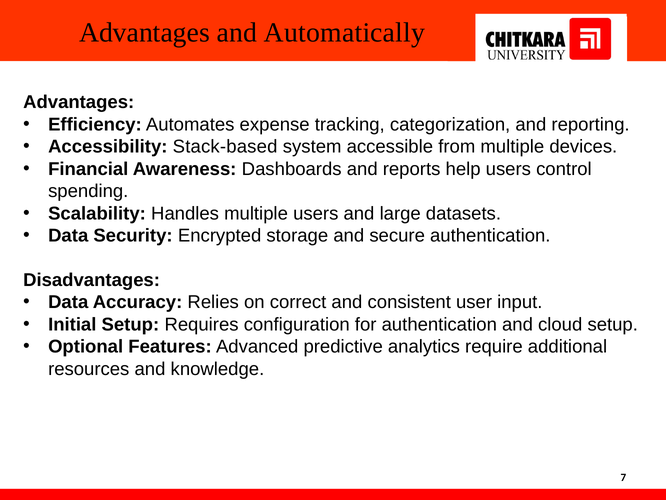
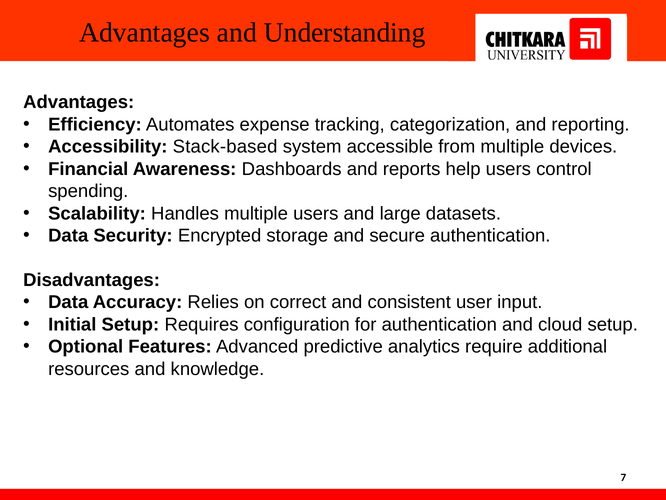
Automatically: Automatically -> Understanding
